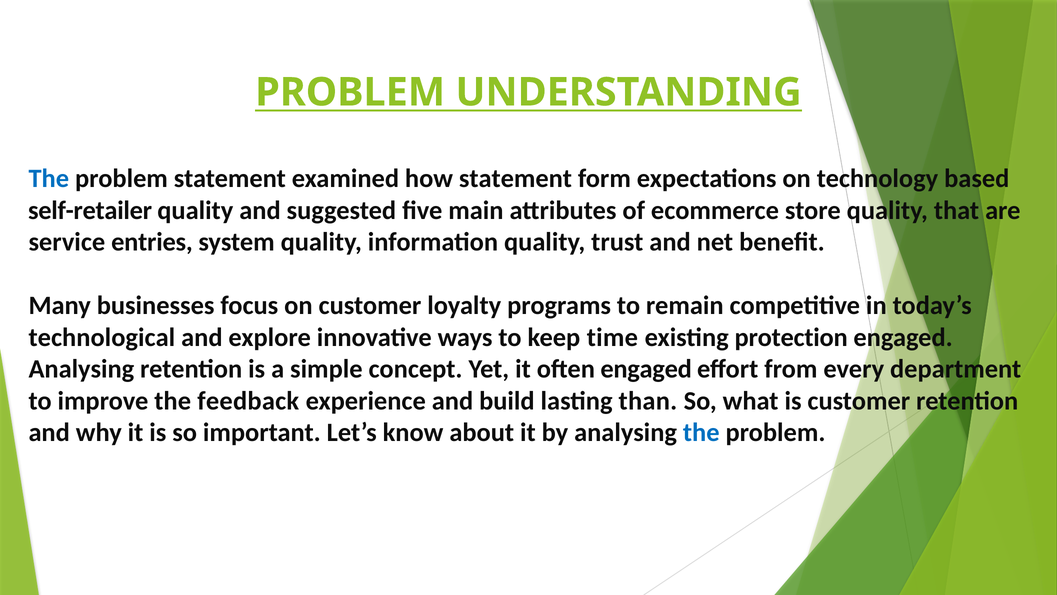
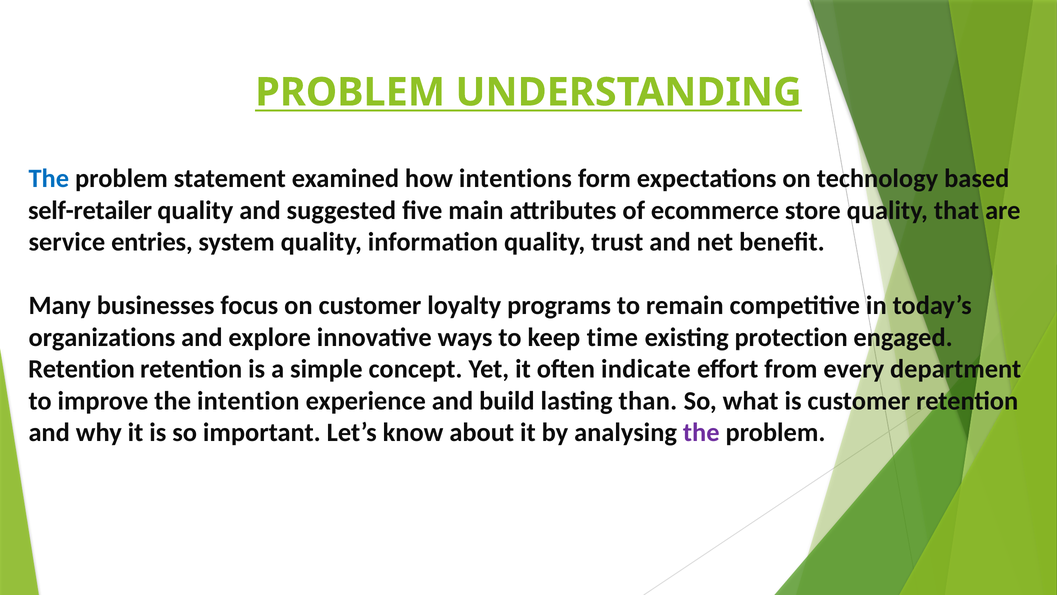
how statement: statement -> intentions
technological: technological -> organizations
Analysing at (81, 369): Analysing -> Retention
often engaged: engaged -> indicate
feedback: feedback -> intention
the at (701, 432) colour: blue -> purple
